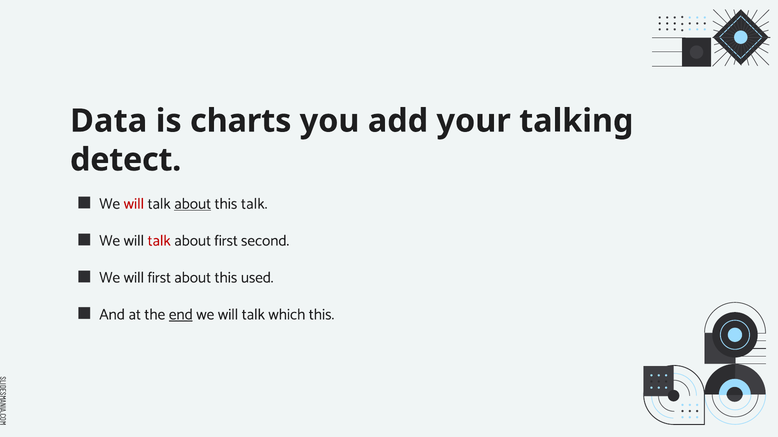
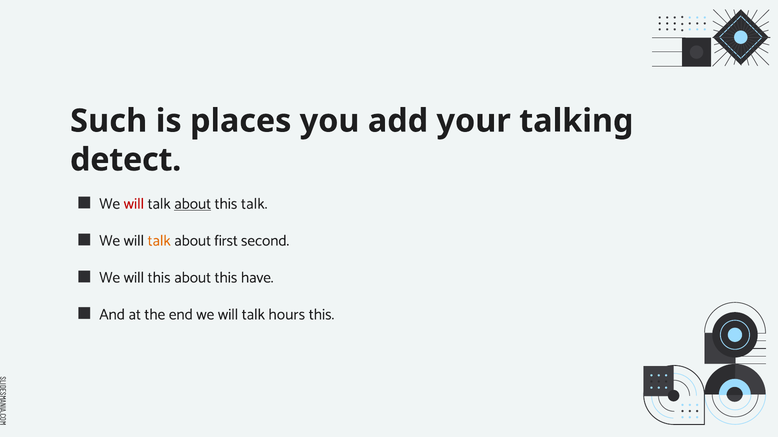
Data: Data -> Such
charts: charts -> places
talk at (159, 241) colour: red -> orange
will first: first -> this
used: used -> have
end underline: present -> none
which: which -> hours
